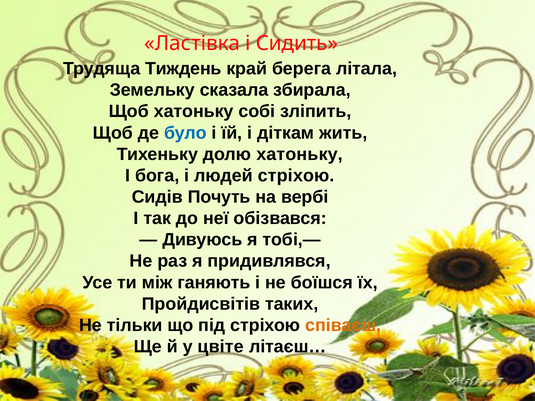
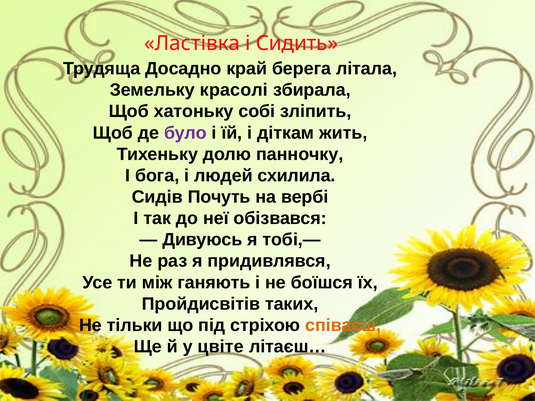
Тиждень: Тиждень -> Досадно
сказала: сказала -> красолі
було colour: blue -> purple
долю хатоньку: хатоньку -> панночку
людей стріхою: стріхою -> схилила
